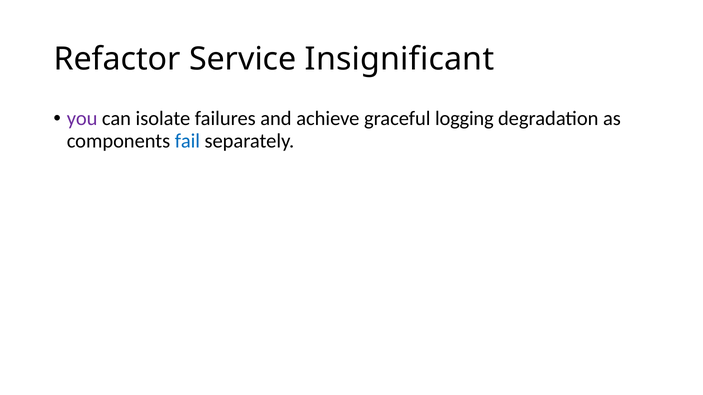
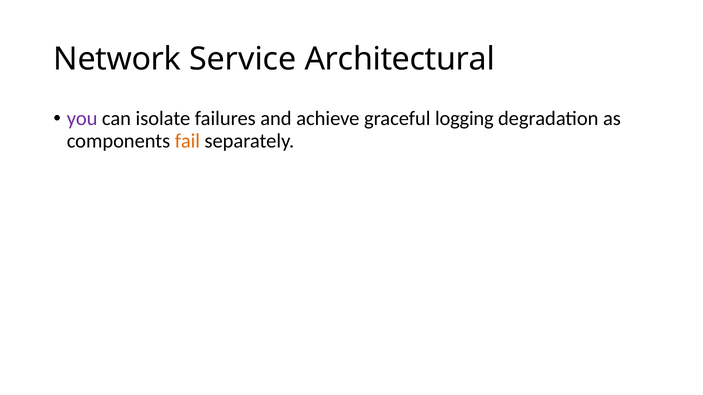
Refactor: Refactor -> Network
Insignificant: Insignificant -> Architectural
fail colour: blue -> orange
